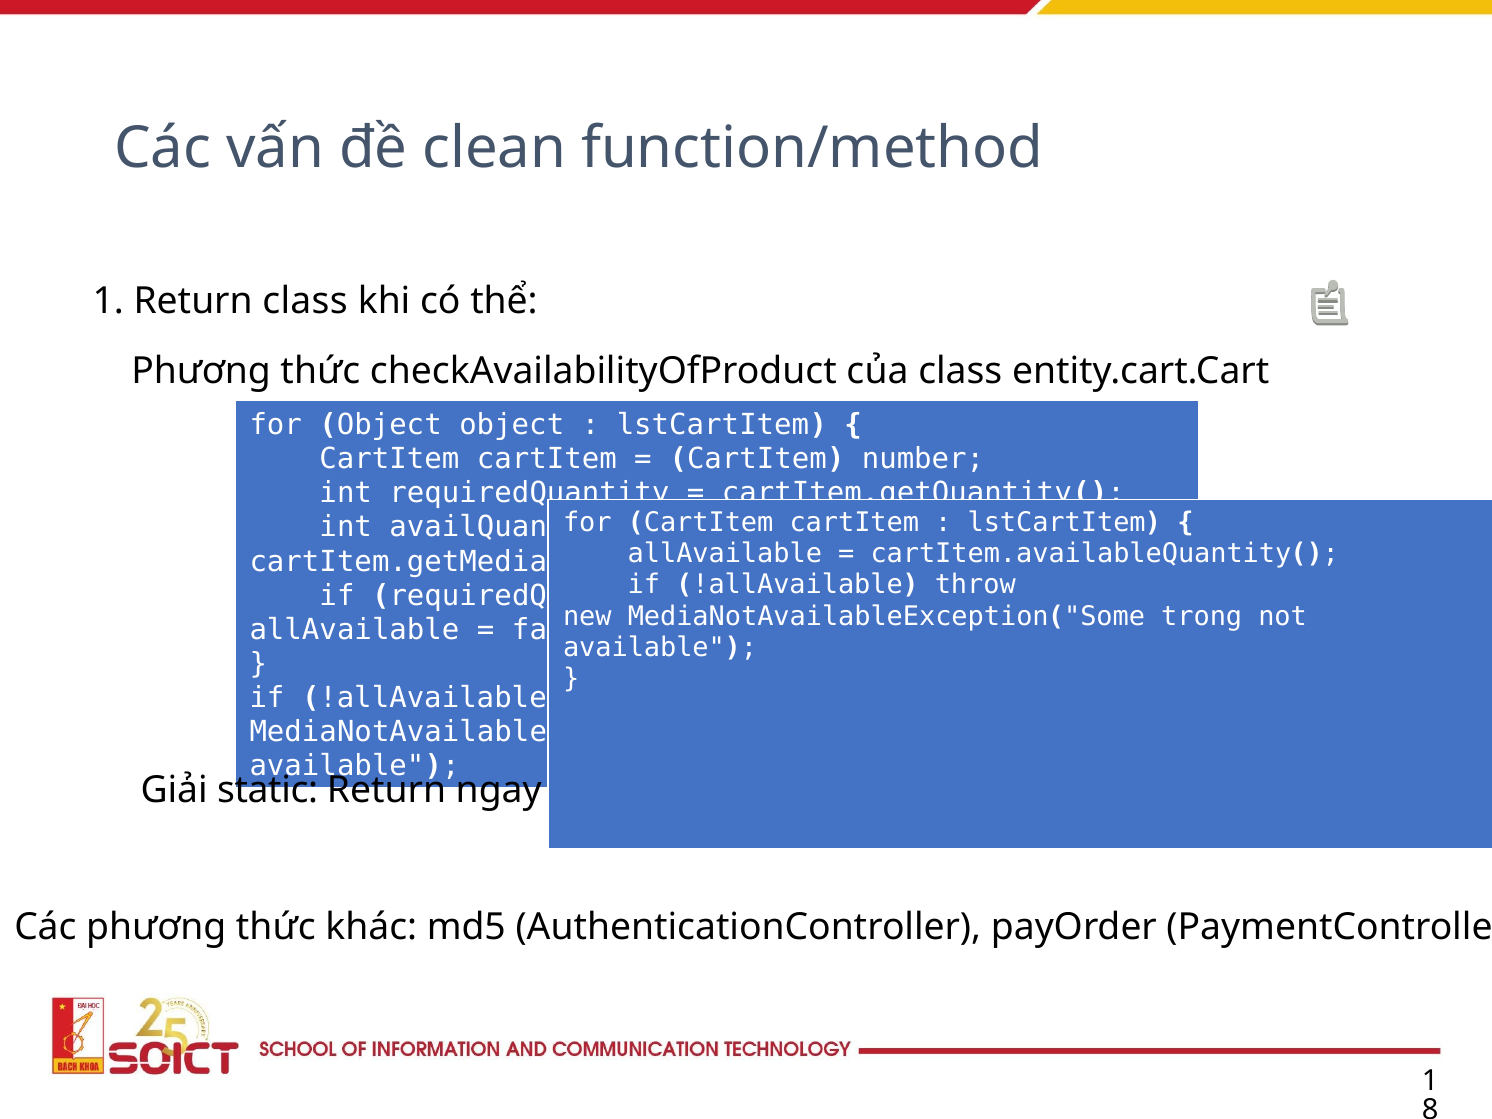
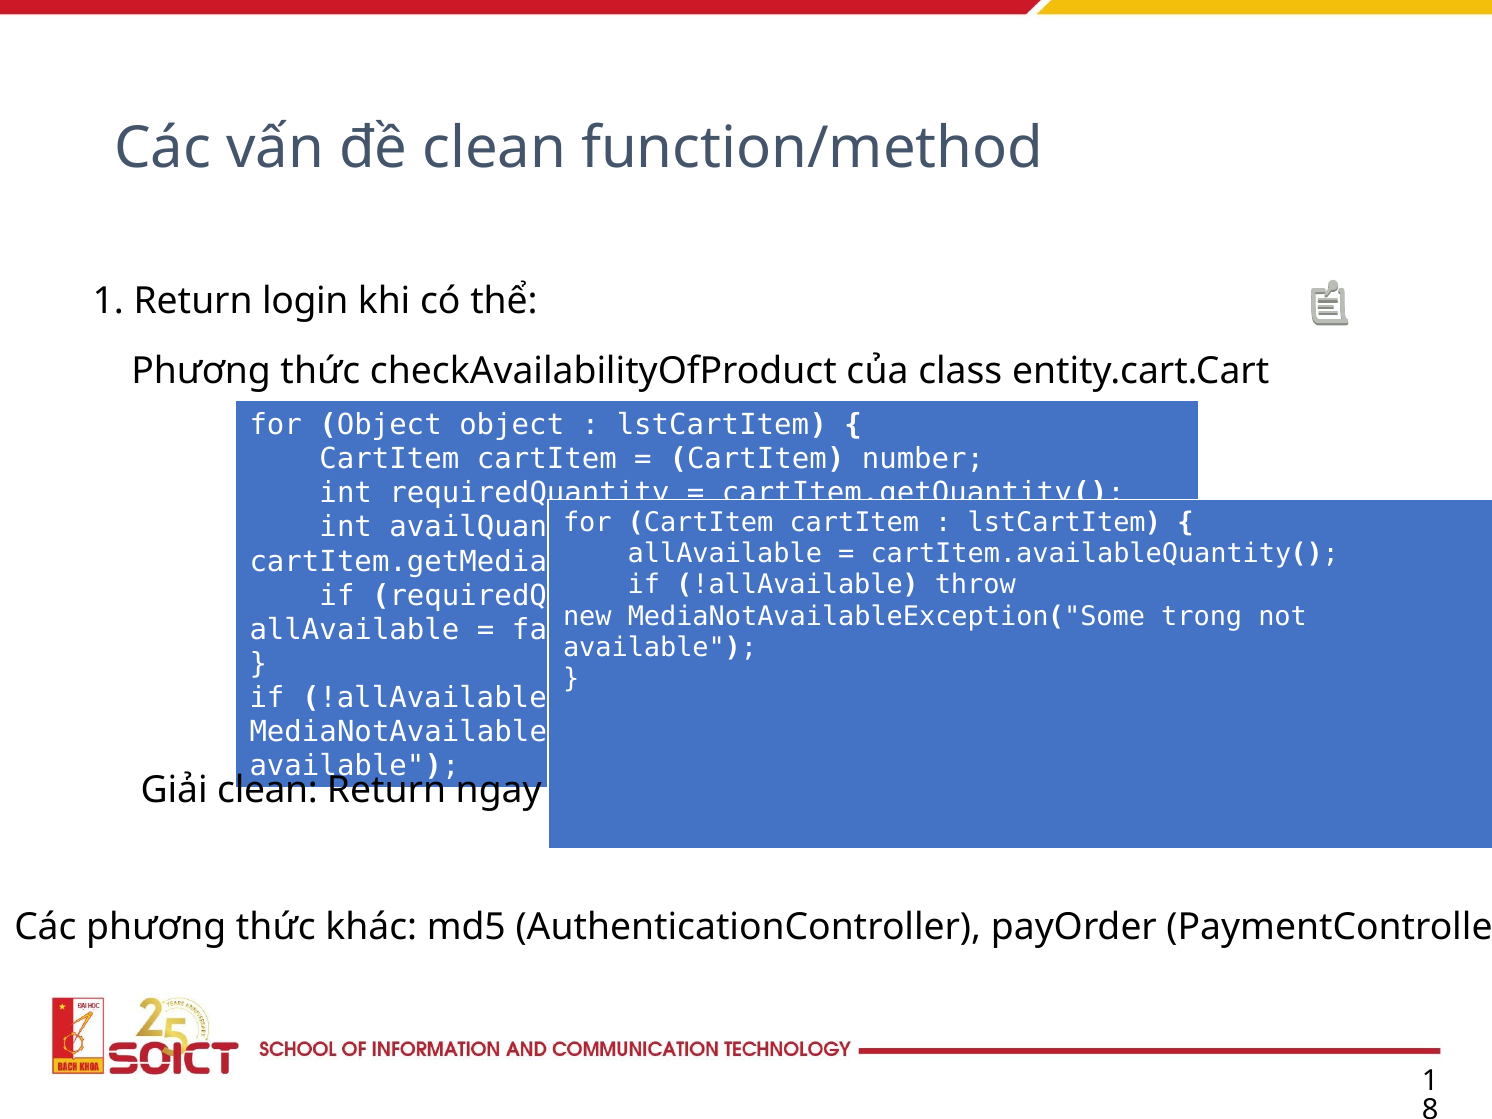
Return class: class -> login
Giải static: static -> clean
